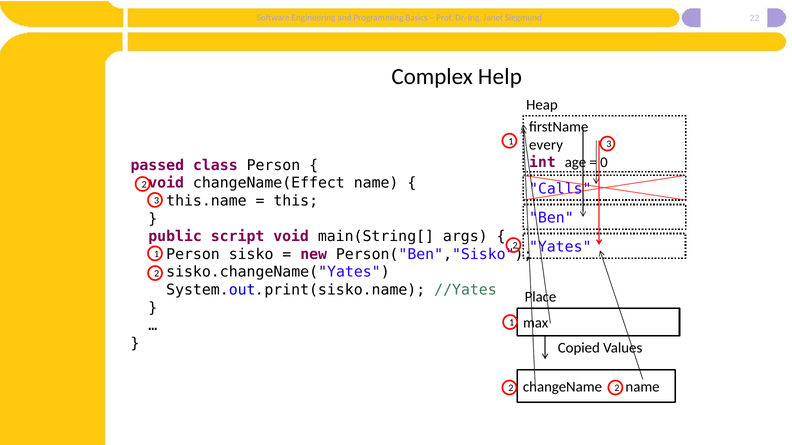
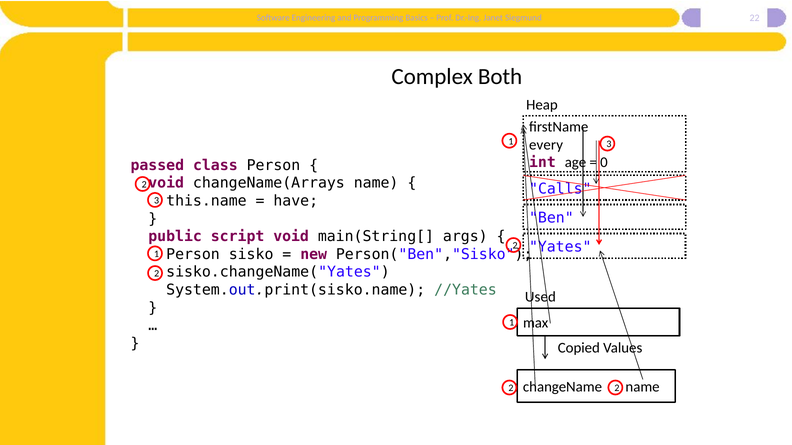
Help: Help -> Both
changeName(Effect: changeName(Effect -> changeName(Arrays
this: this -> have
Place: Place -> Used
